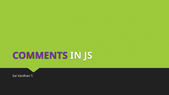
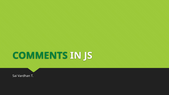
COMMENTS colour: purple -> green
